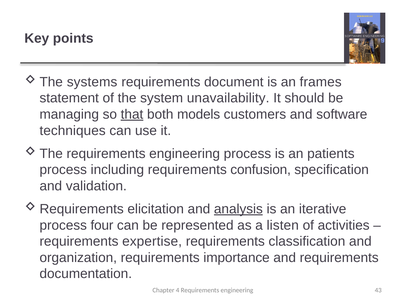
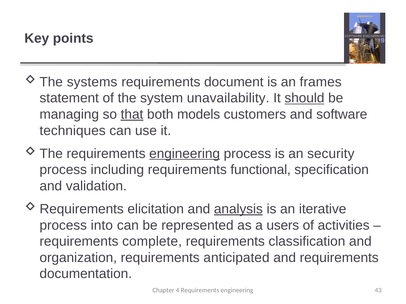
should underline: none -> present
engineering at (185, 154) underline: none -> present
patients: patients -> security
confusion: confusion -> functional
four: four -> into
listen: listen -> users
expertise: expertise -> complete
importance: importance -> anticipated
